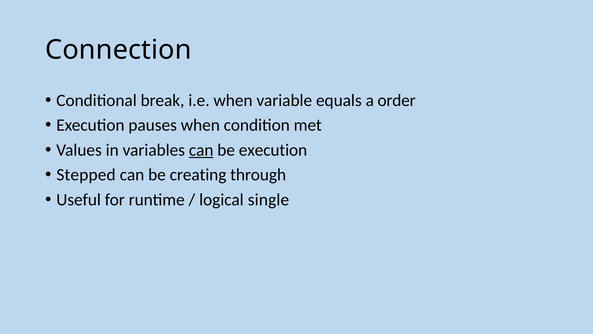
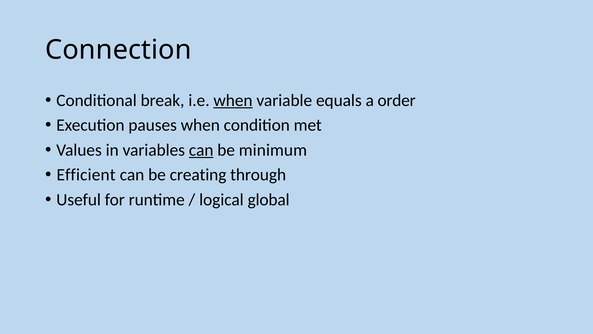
when at (233, 100) underline: none -> present
be execution: execution -> minimum
Stepped: Stepped -> Efficient
single: single -> global
